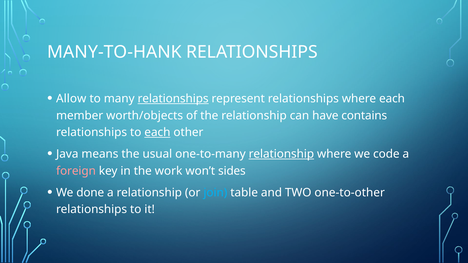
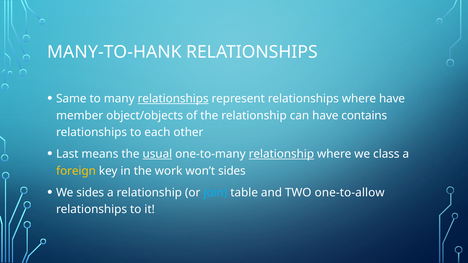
Allow: Allow -> Same
where each: each -> have
worth/objects: worth/objects -> object/objects
each at (157, 132) underline: present -> none
Java: Java -> Last
usual underline: none -> present
code: code -> class
foreign colour: pink -> yellow
We done: done -> sides
one-to-other: one-to-other -> one-to-allow
